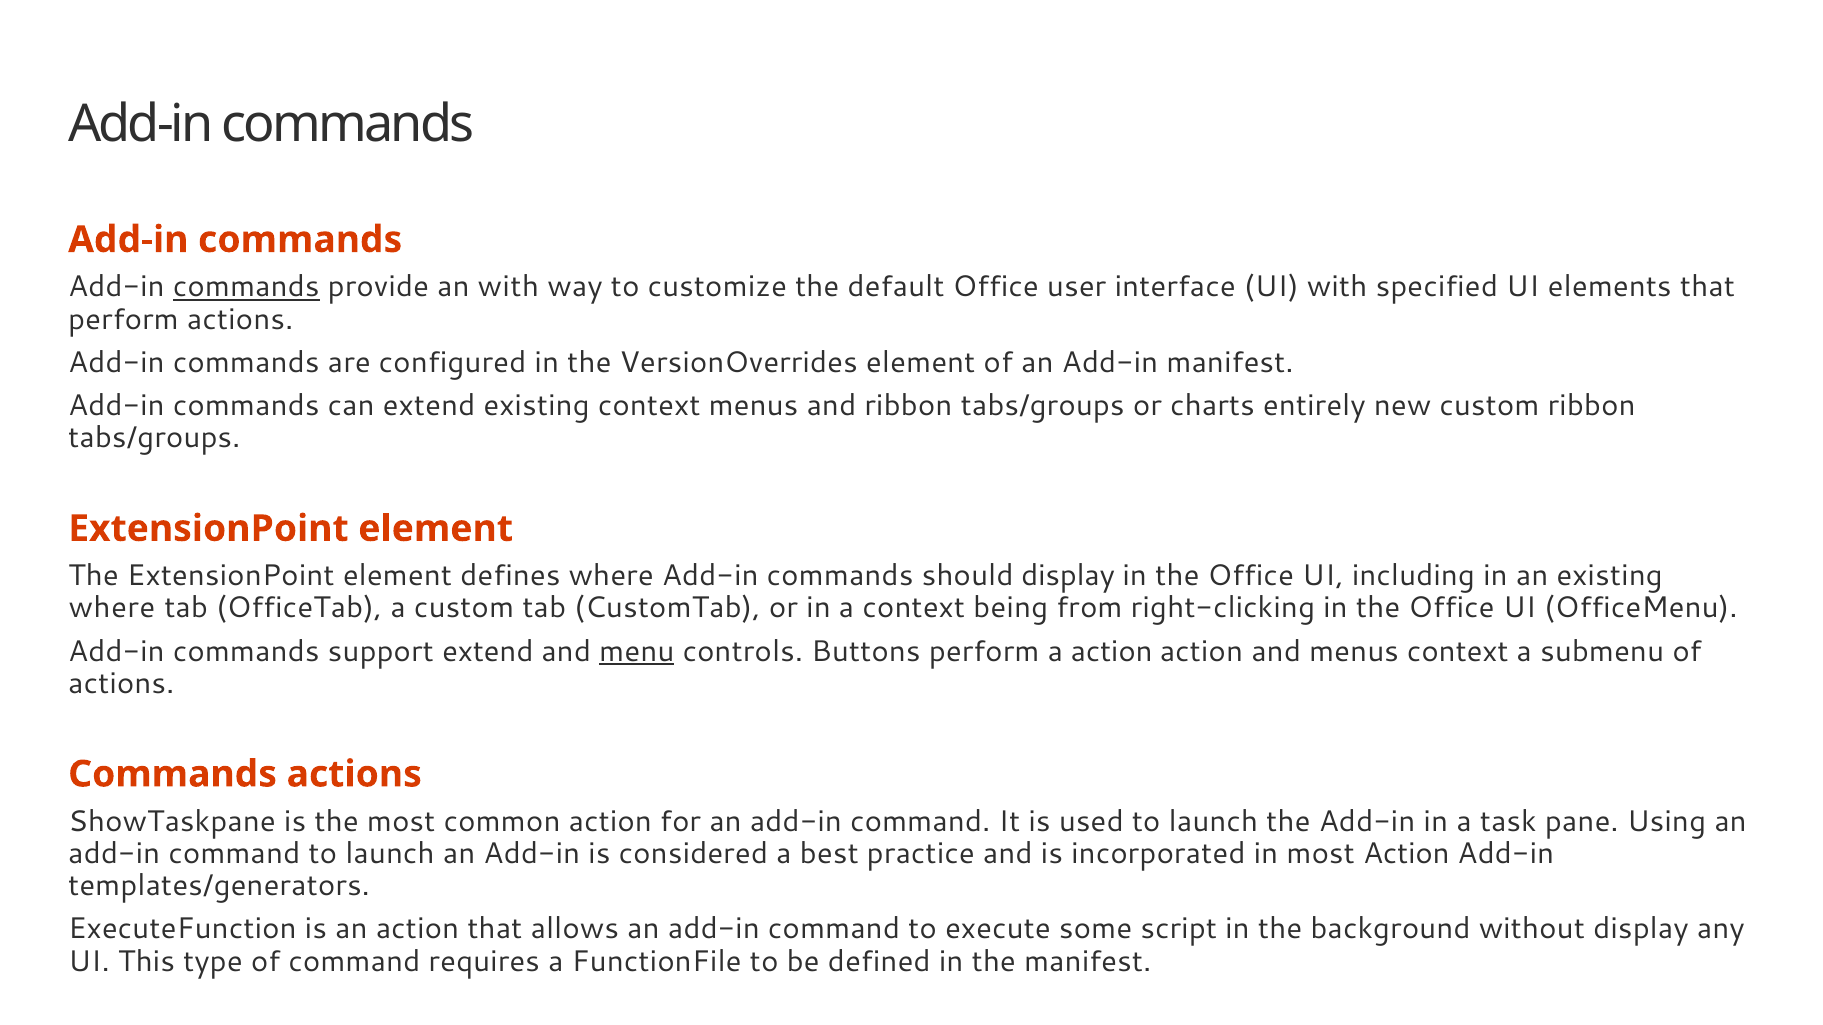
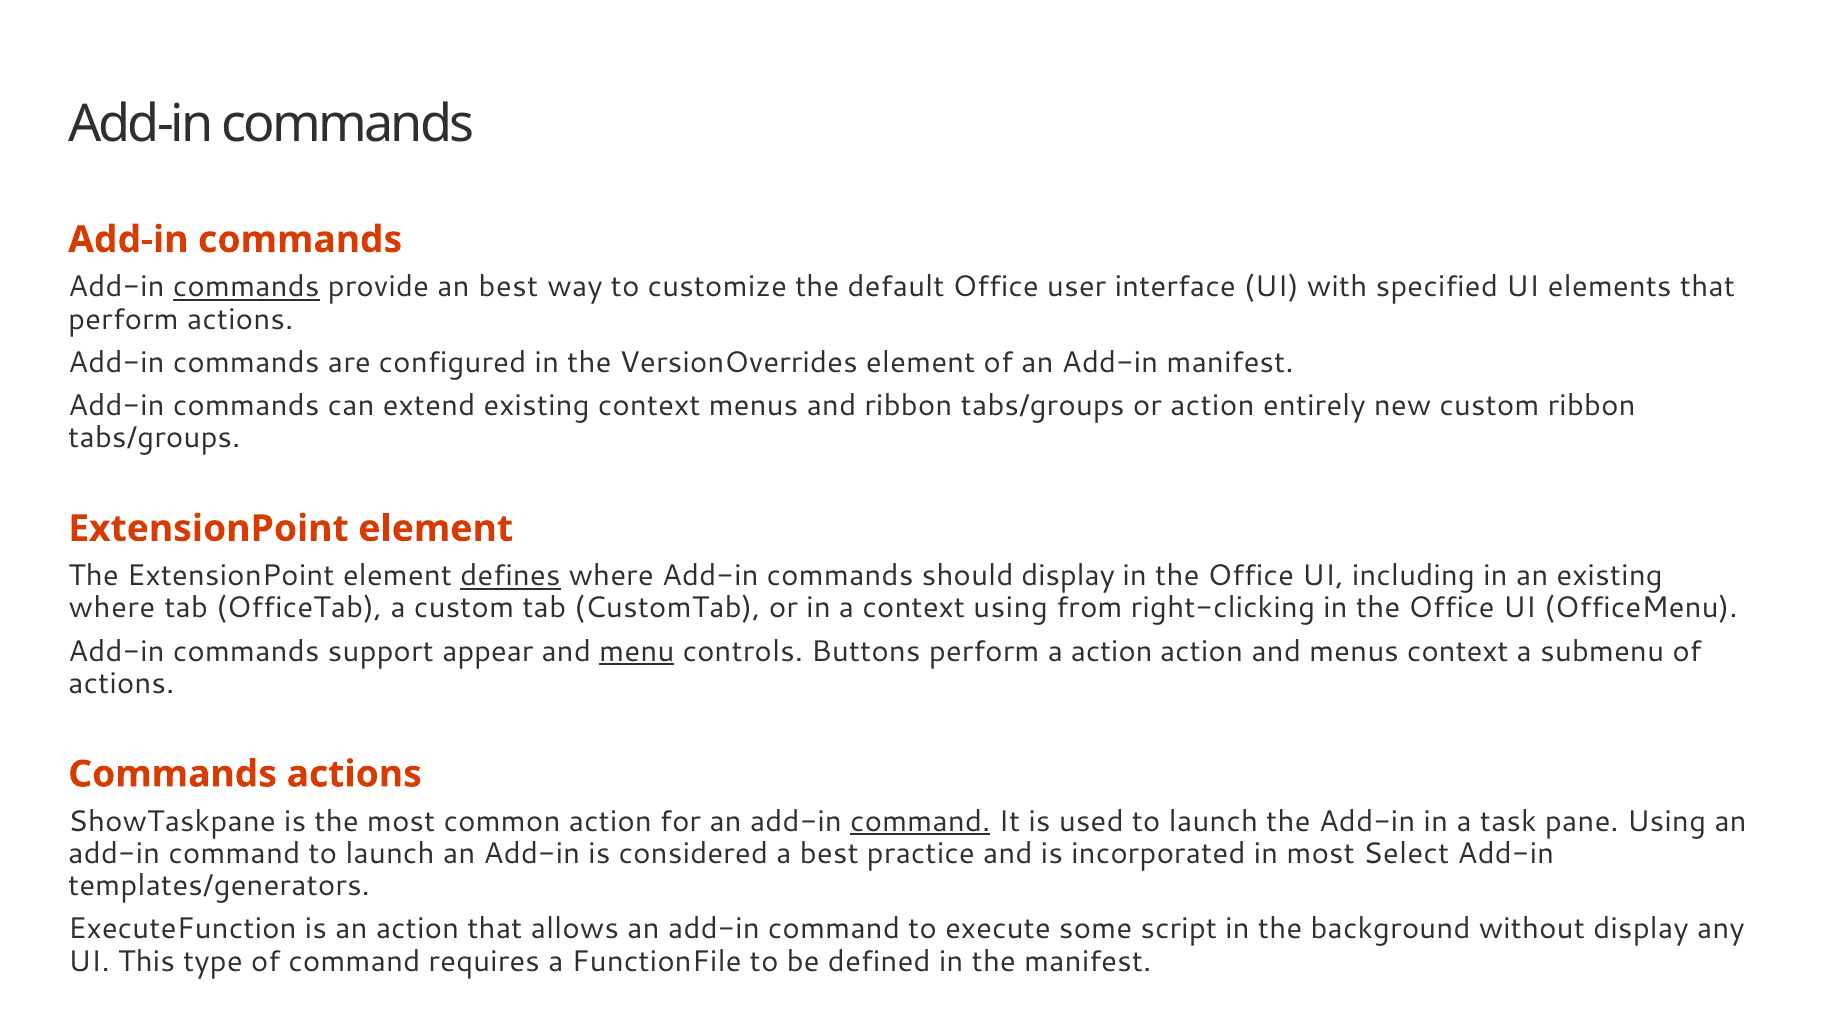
an with: with -> best
or charts: charts -> action
defines underline: none -> present
context being: being -> using
support extend: extend -> appear
command at (920, 822) underline: none -> present
most Action: Action -> Select
